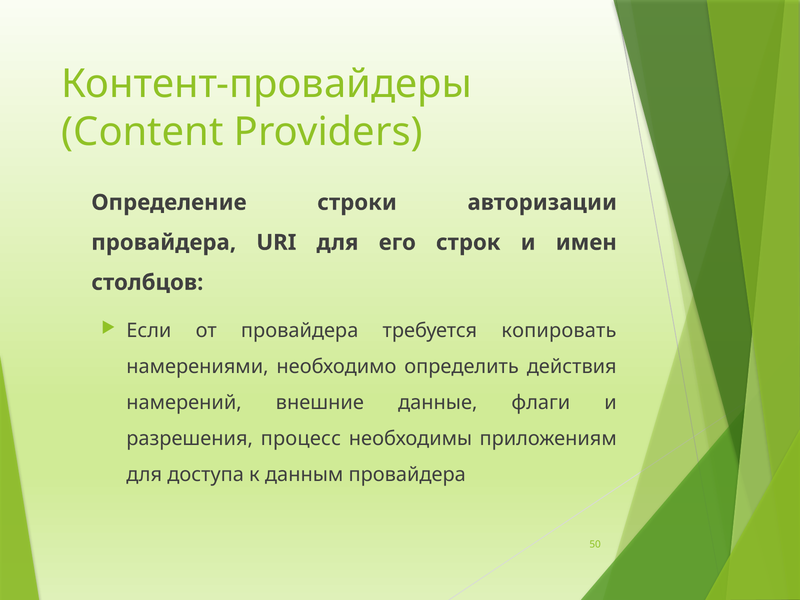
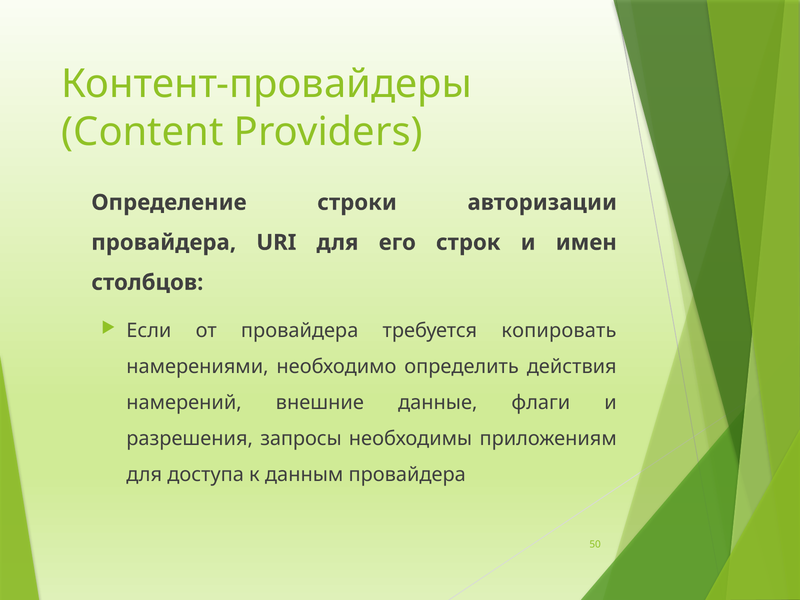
процесс: процесс -> запросы
